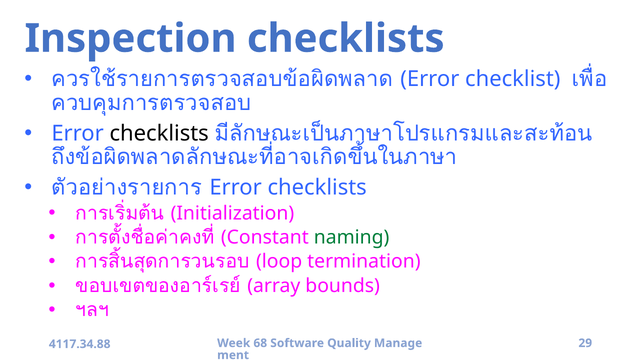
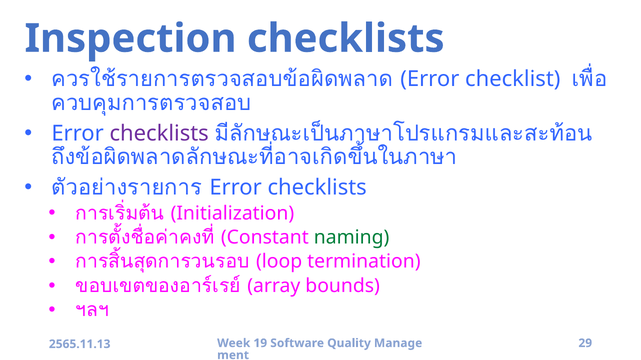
checklists at (159, 134) colour: black -> purple
68: 68 -> 19
4117.34.88: 4117.34.88 -> 2565.11.13
